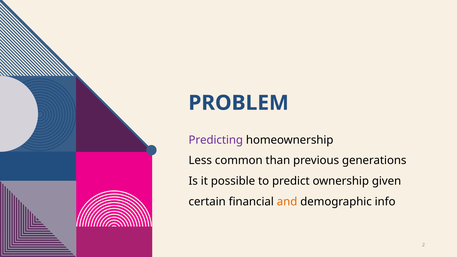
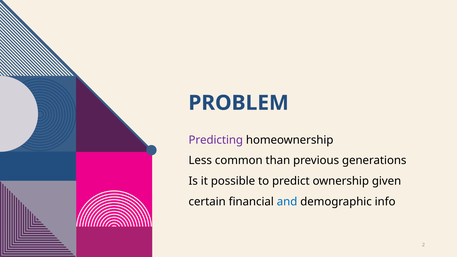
and colour: orange -> blue
